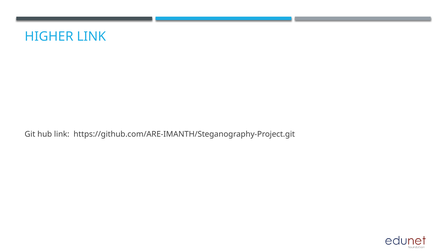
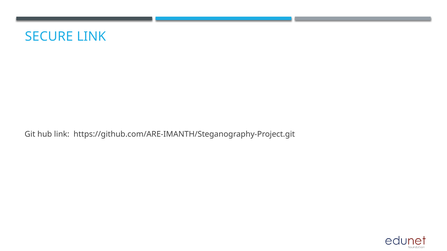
HIGHER: HIGHER -> SECURE
